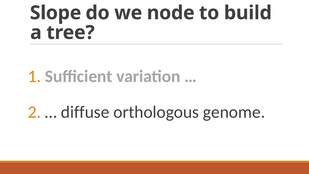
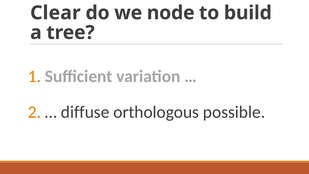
Slope: Slope -> Clear
genome: genome -> possible
